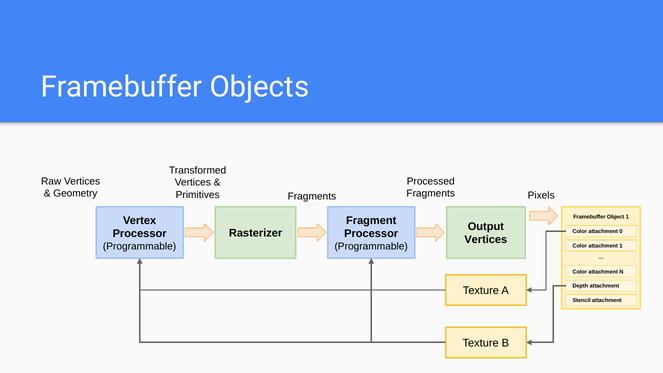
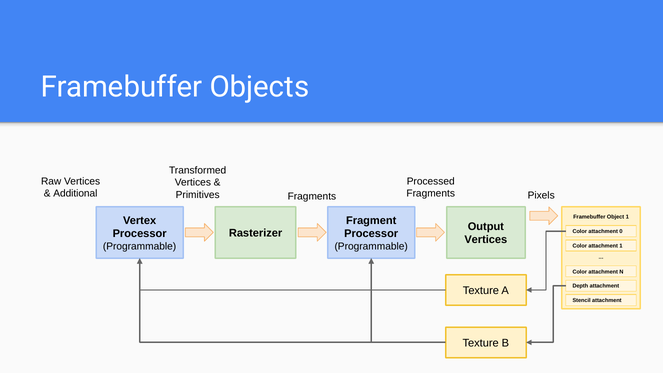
Geometry: Geometry -> Additional
